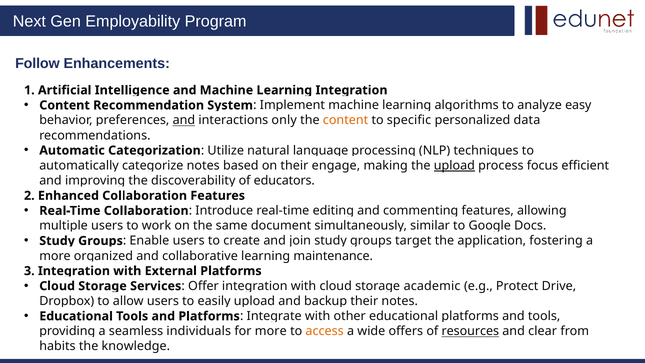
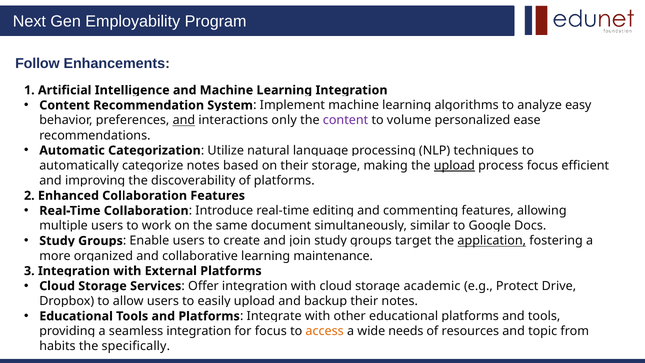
content at (346, 120) colour: orange -> purple
specific: specific -> volume
data: data -> ease
engage at (336, 165): engage -> storage
educators at (284, 180): educators -> platforms
application underline: none -> present
individuals at (199, 331): individuals -> integration
for more: more -> focus
offers: offers -> needs
resources underline: present -> none
clear: clear -> topic
knowledge: knowledge -> specifically
